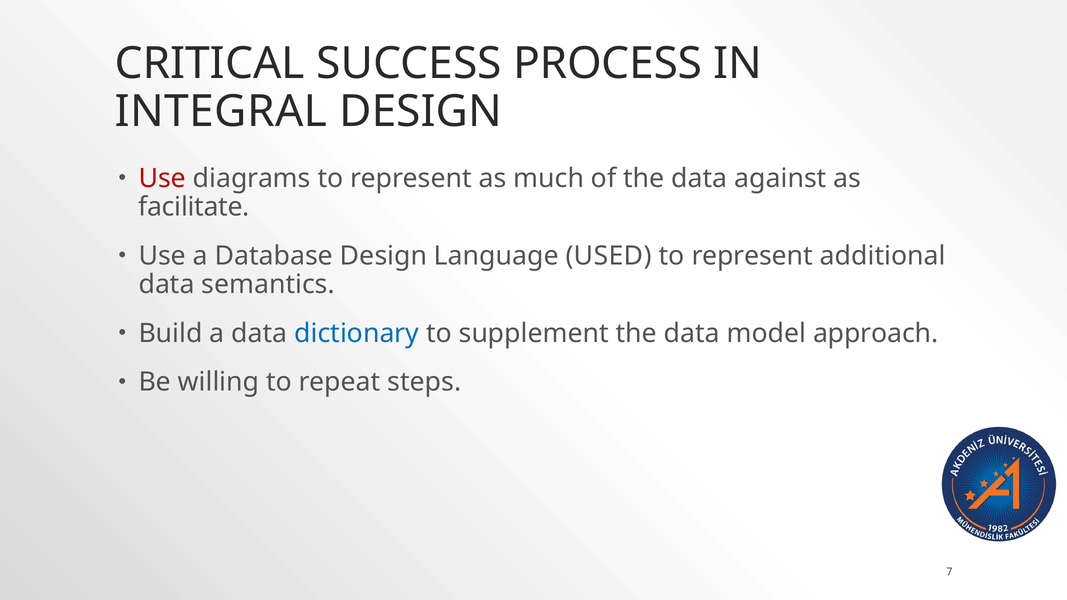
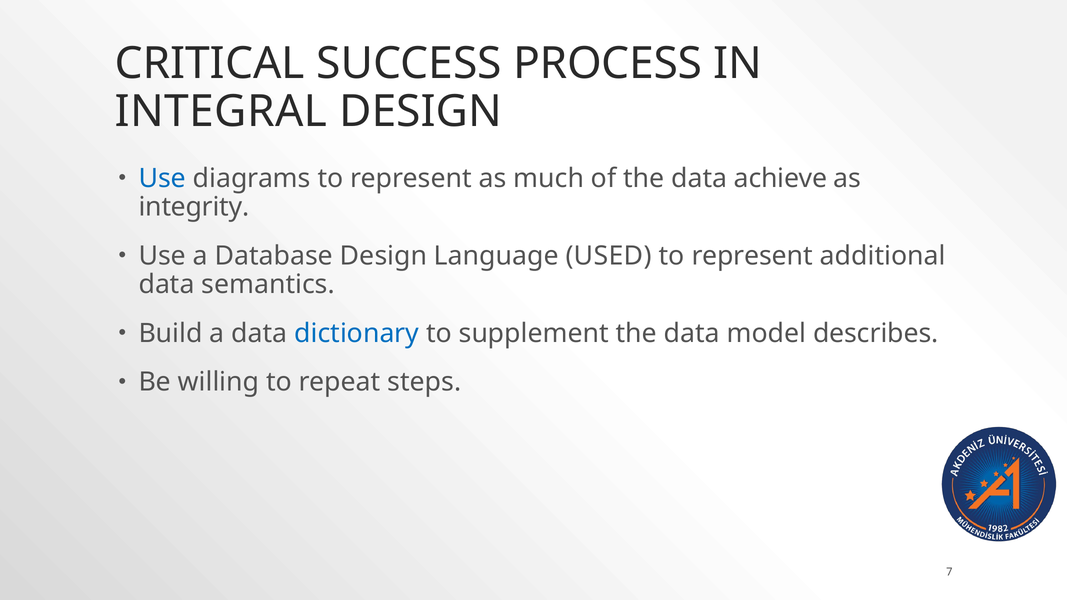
Use at (162, 178) colour: red -> blue
against: against -> achieve
facilitate: facilitate -> integrity
approach: approach -> describes
